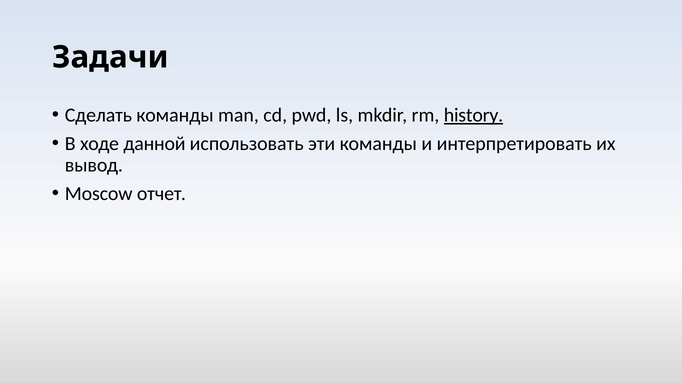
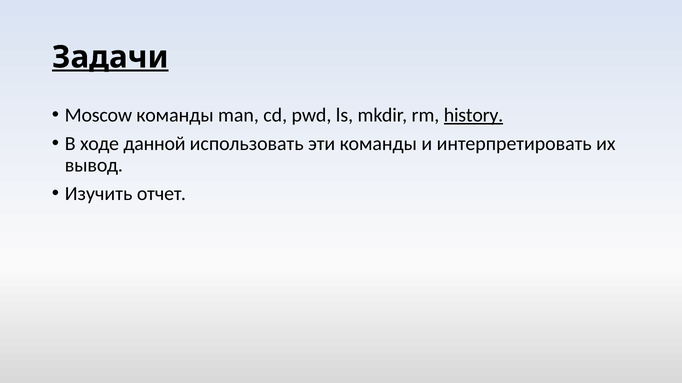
Задачи underline: none -> present
Сделать: Сделать -> Moscow
Moscow: Moscow -> Изучить
